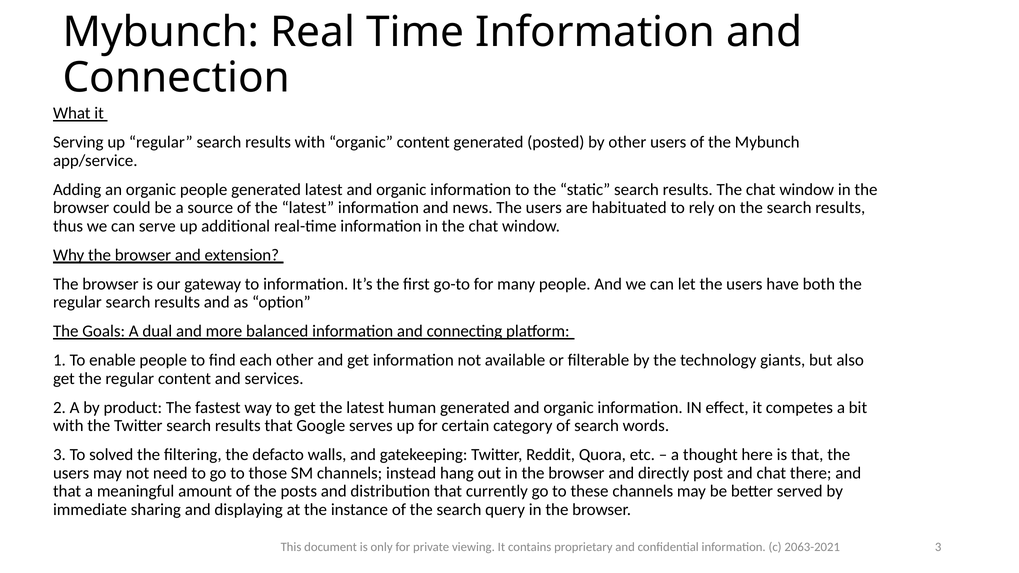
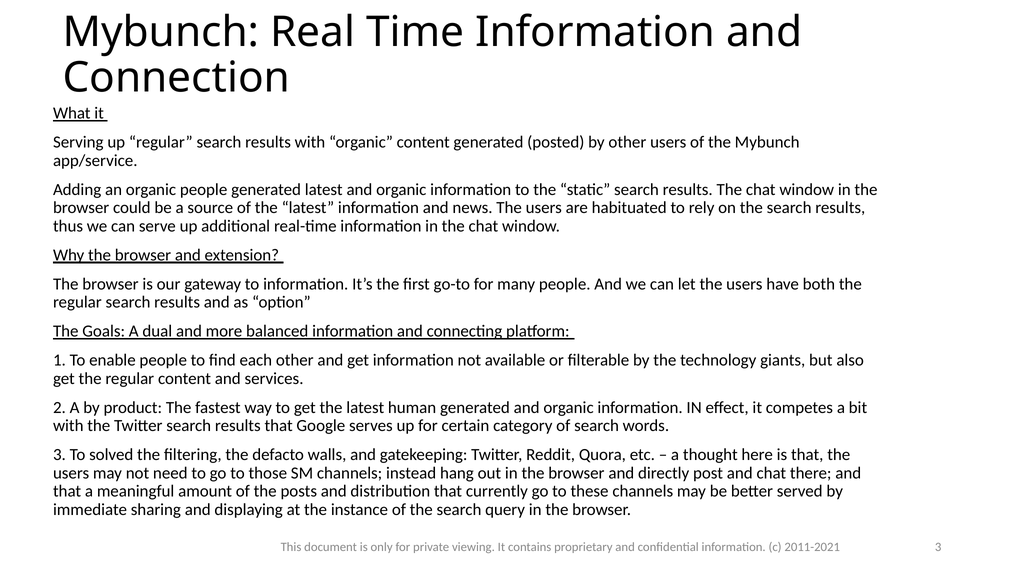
2063-2021: 2063-2021 -> 2011-2021
